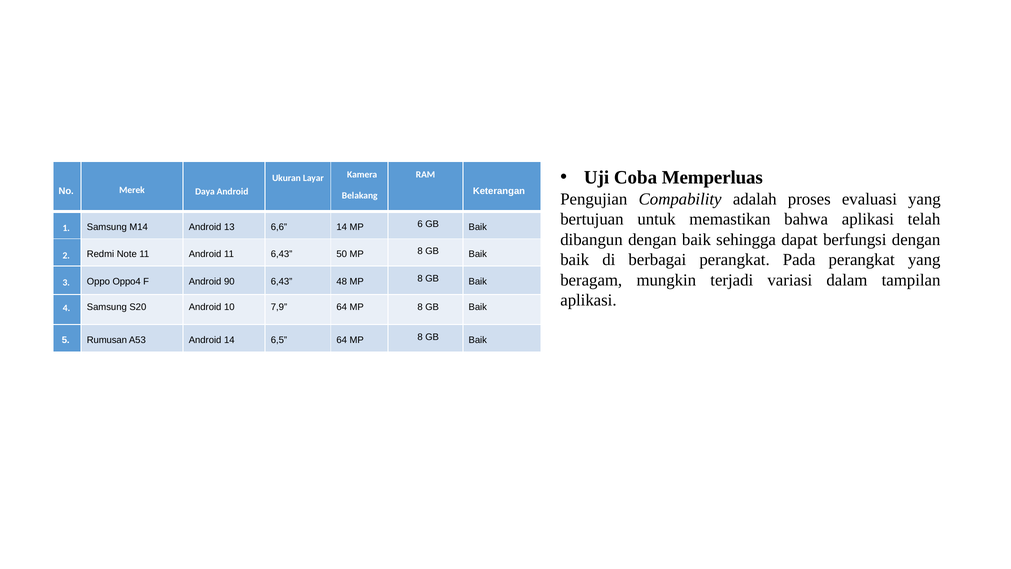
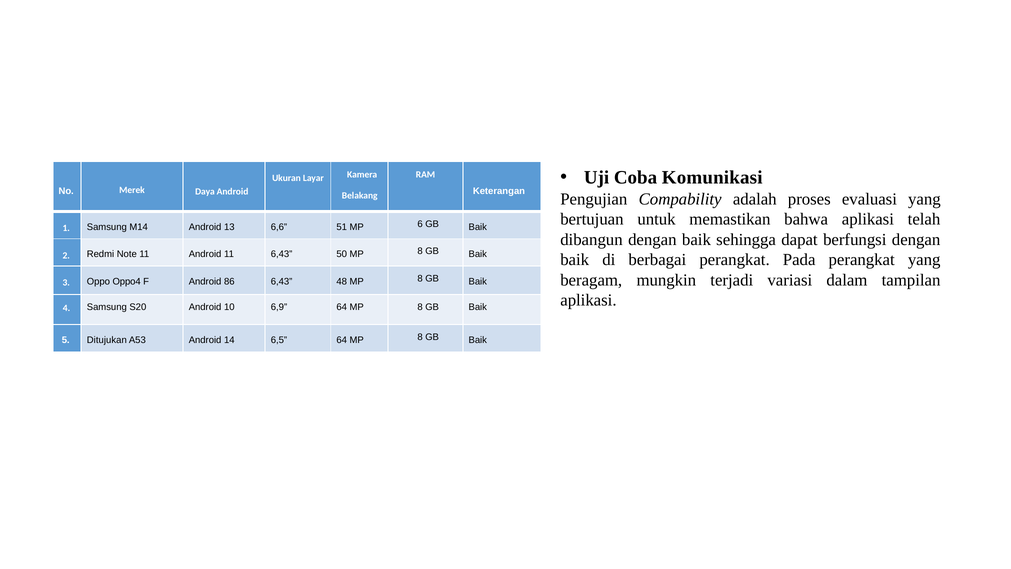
Memperluas: Memperluas -> Komunikasi
6,6 14: 14 -> 51
90: 90 -> 86
7,9: 7,9 -> 6,9
Rumusan: Rumusan -> Ditujukan
